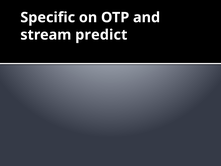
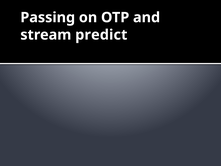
Specific: Specific -> Passing
